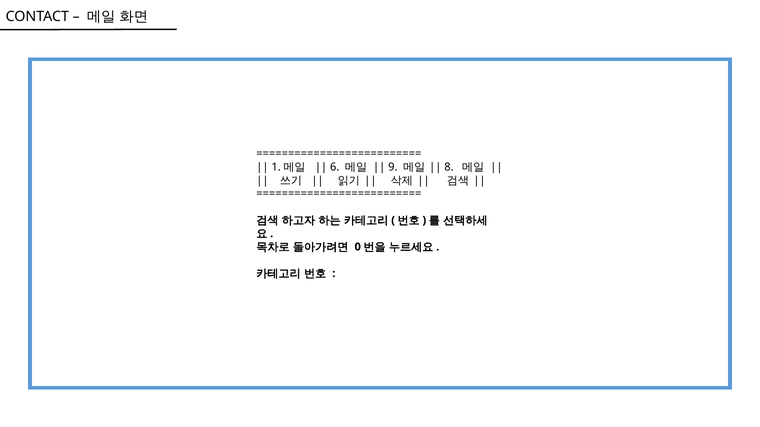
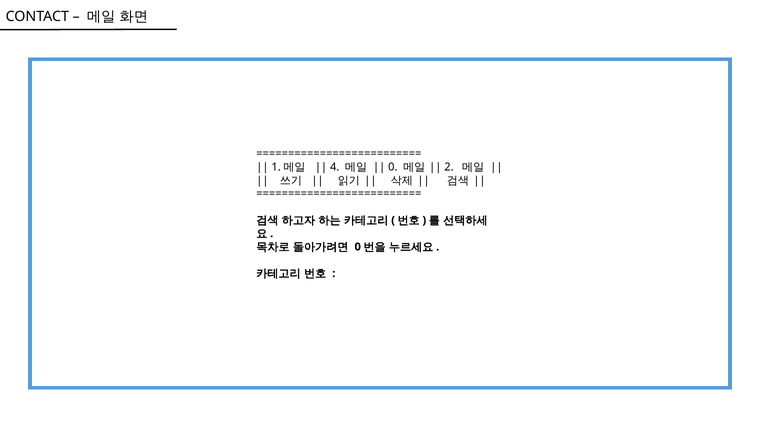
6: 6 -> 4
9 at (393, 167): 9 -> 0
8: 8 -> 2
